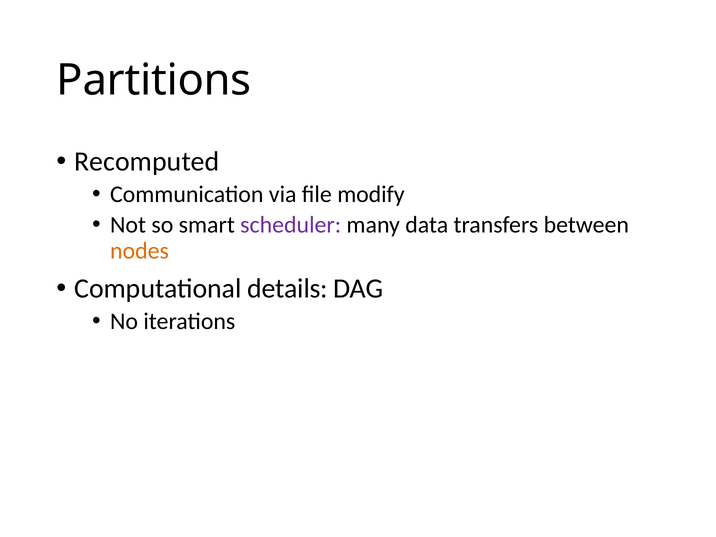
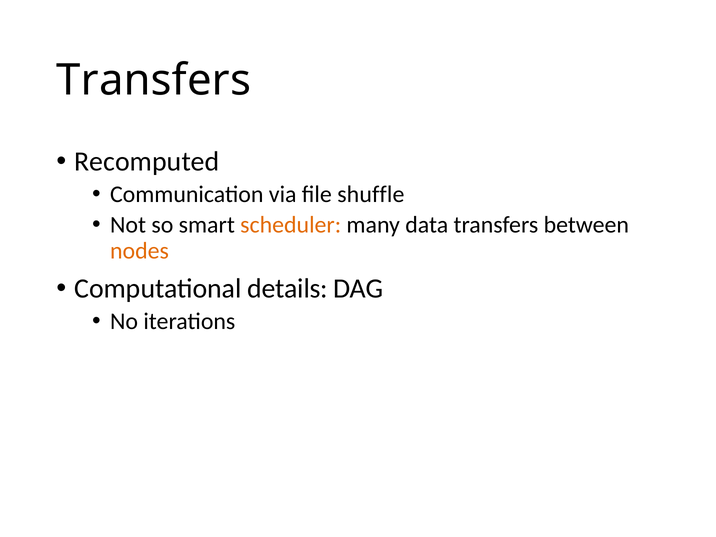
Partitions at (154, 80): Partitions -> Transfers
modify: modify -> shuffle
scheduler colour: purple -> orange
